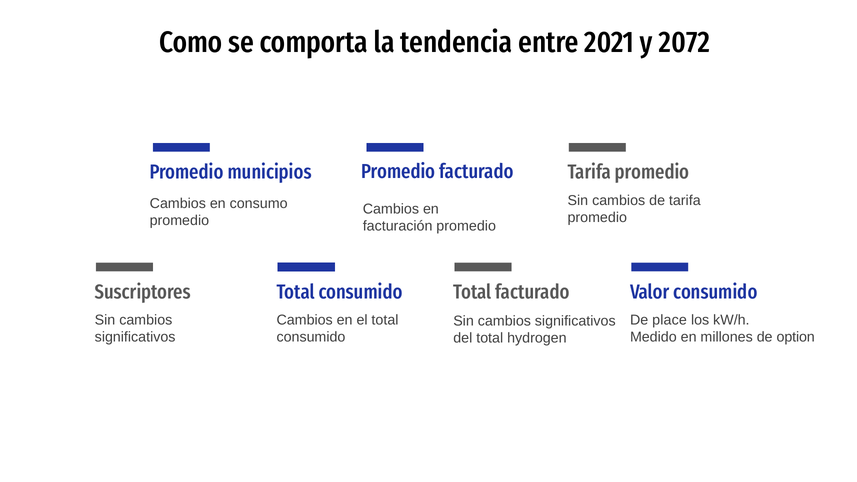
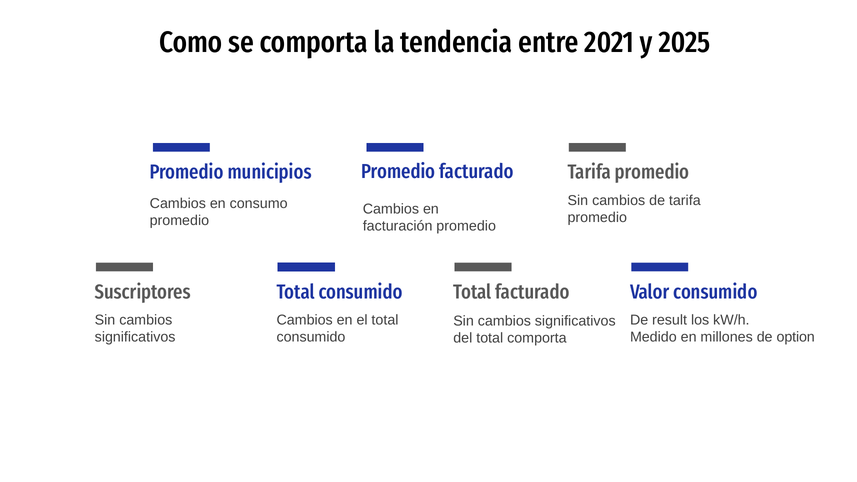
2072: 2072 -> 2025
place: place -> result
total hydrogen: hydrogen -> comporta
